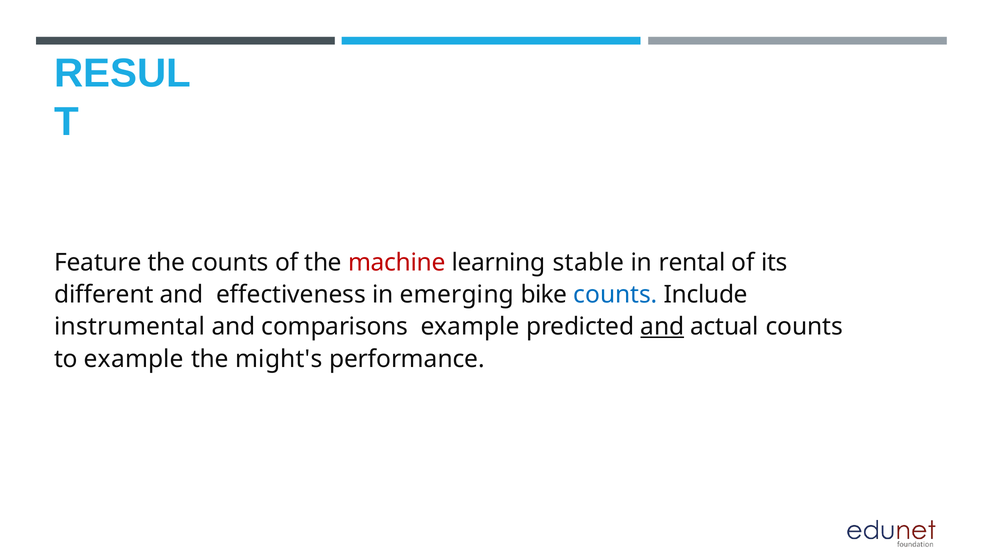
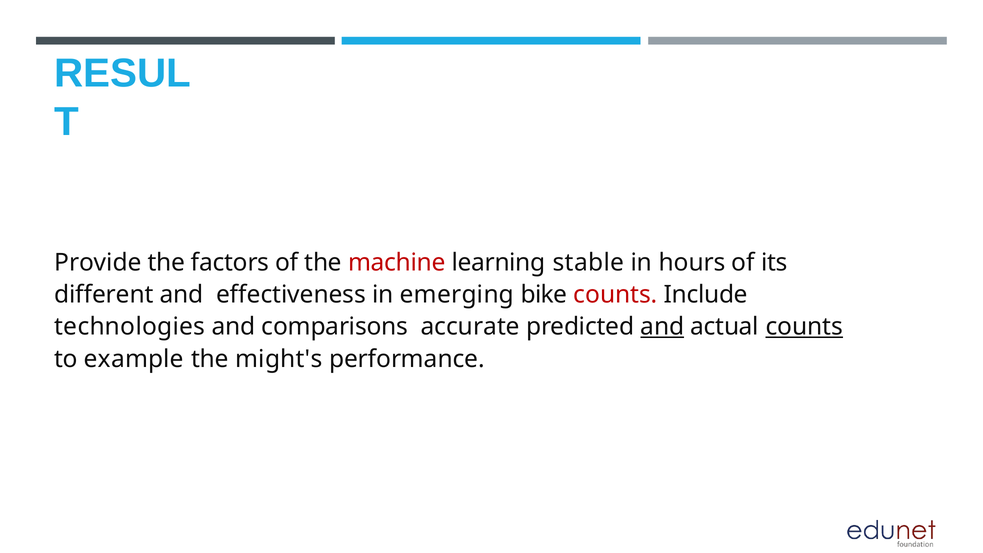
Feature: Feature -> Provide
the counts: counts -> factors
rental: rental -> hours
counts at (615, 295) colour: blue -> red
instrumental: instrumental -> technologies
comparisons example: example -> accurate
counts at (804, 327) underline: none -> present
